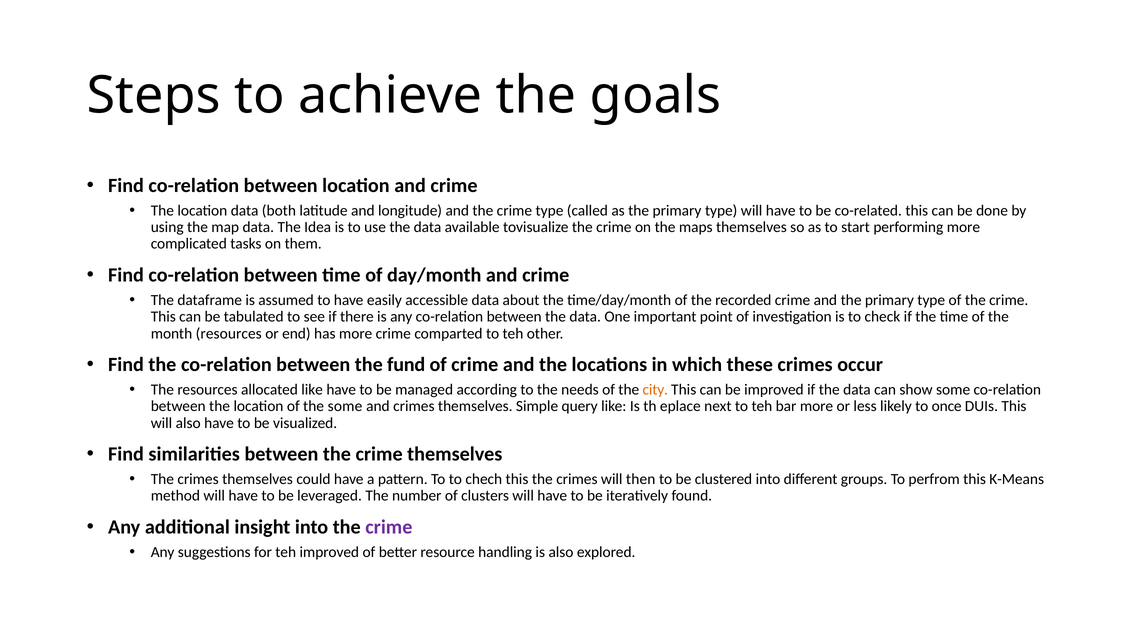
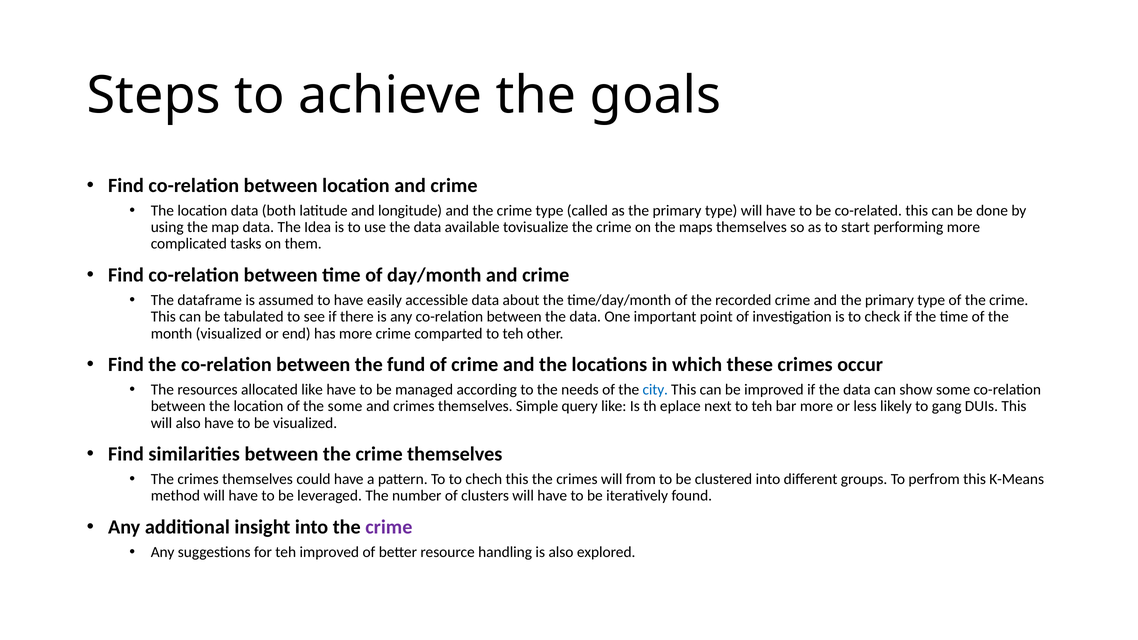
month resources: resources -> visualized
city colour: orange -> blue
once: once -> gang
then: then -> from
